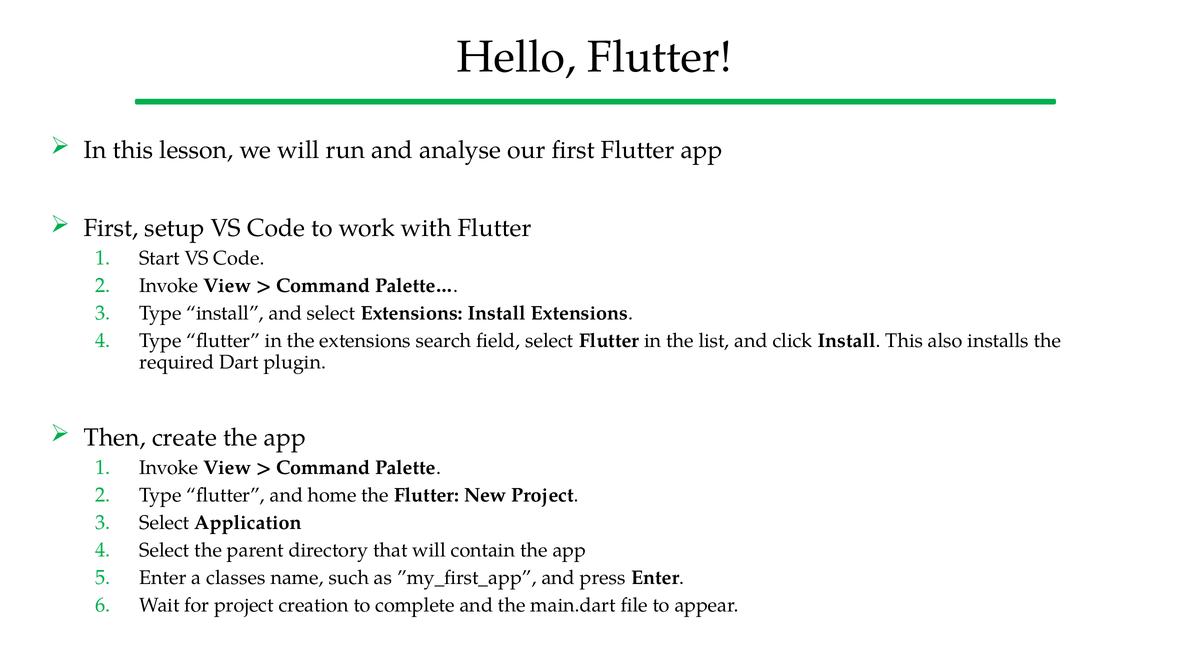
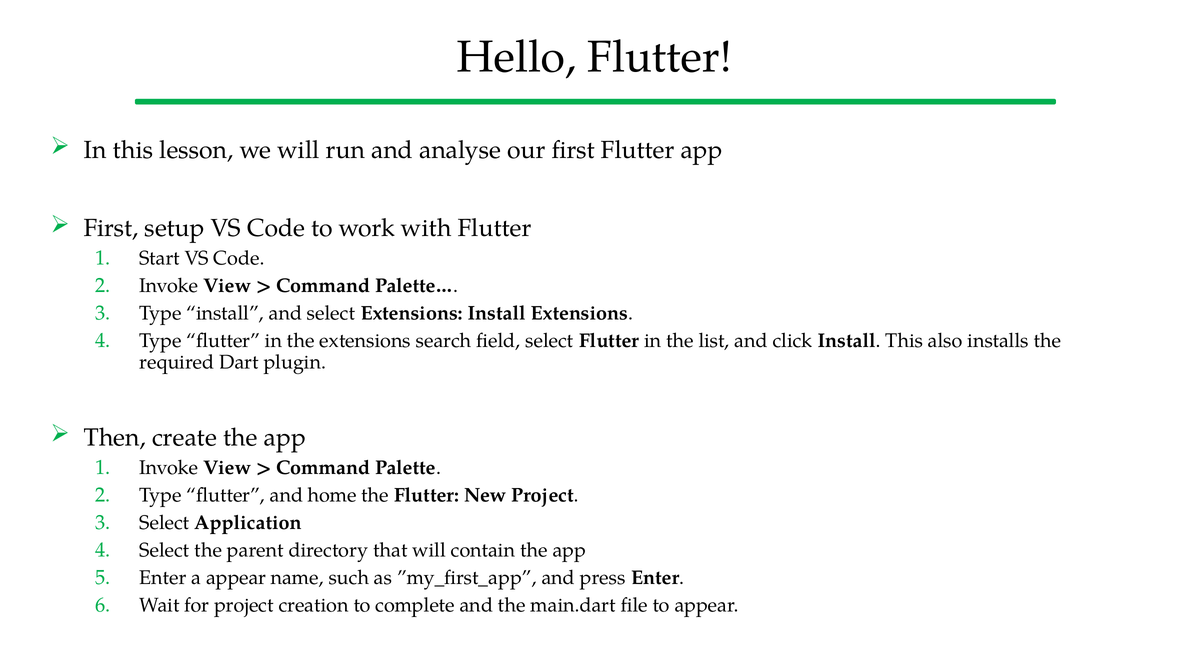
a classes: classes -> appear
